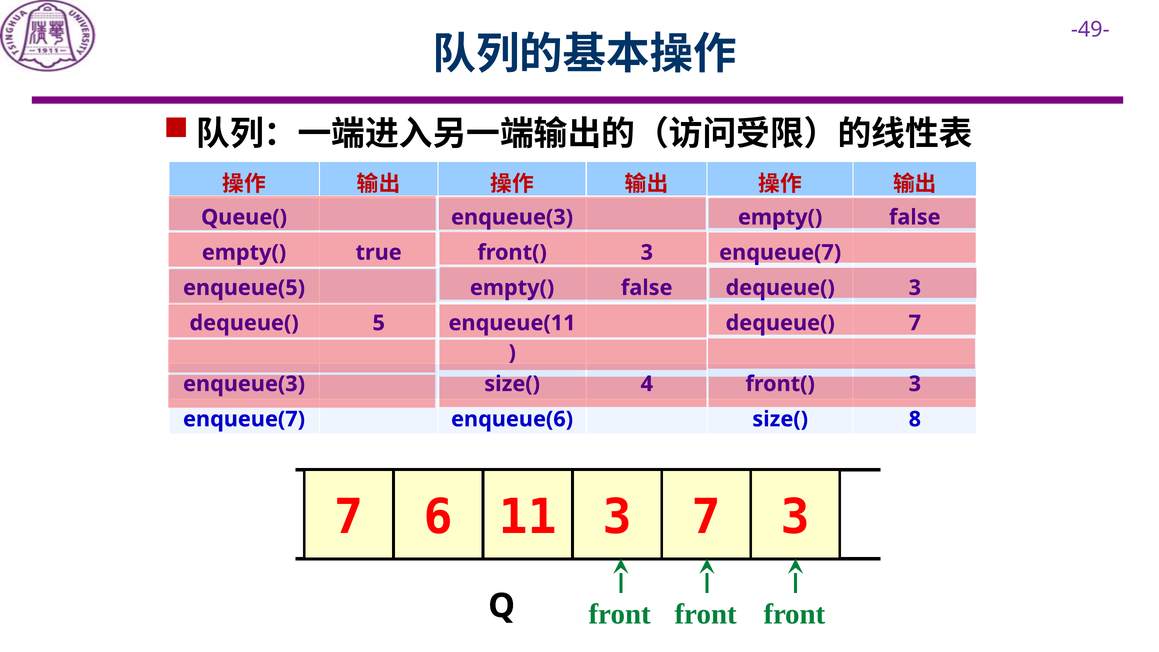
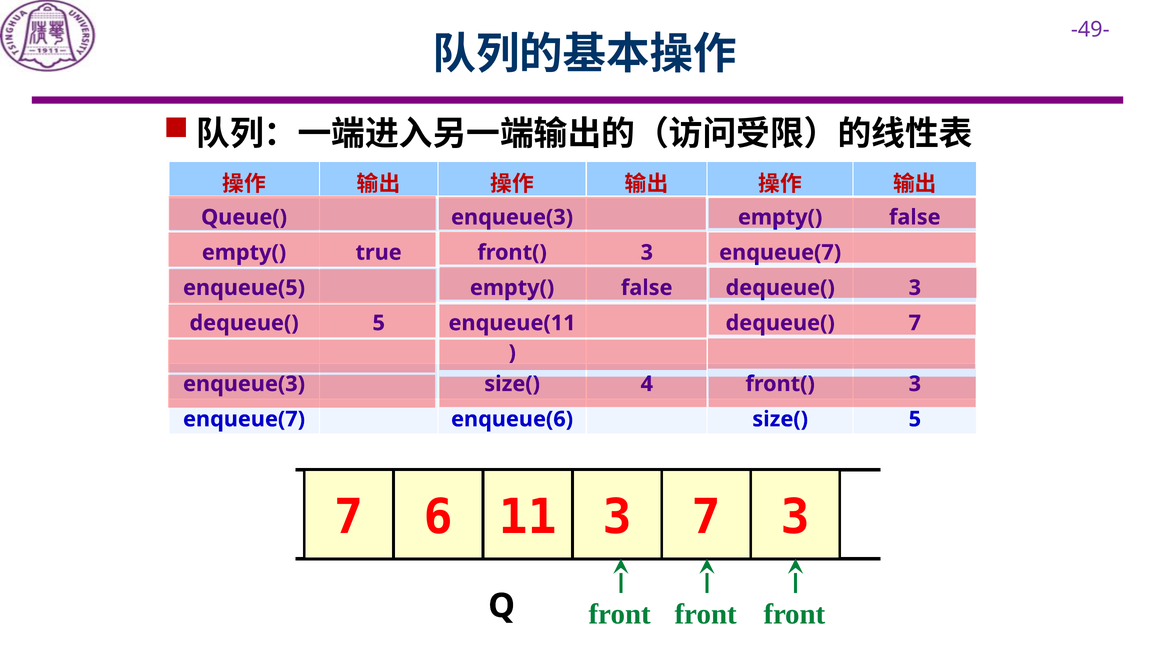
size( 8: 8 -> 5
